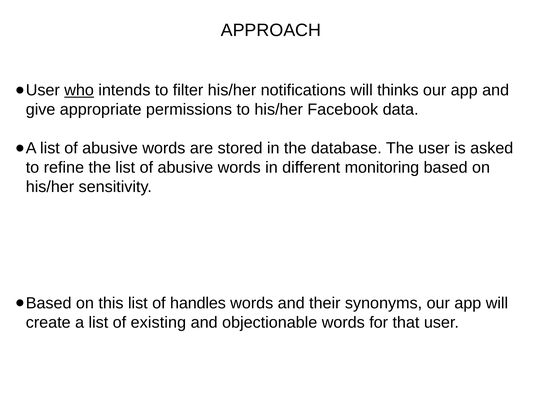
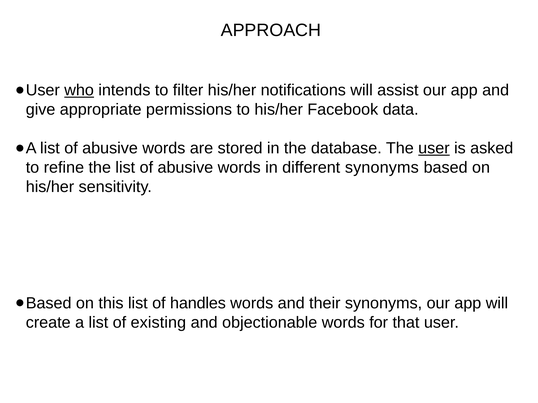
thinks: thinks -> assist
user at (434, 149) underline: none -> present
different monitoring: monitoring -> synonyms
